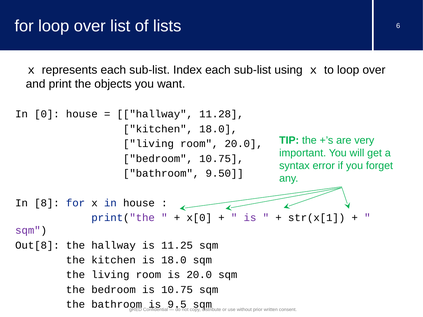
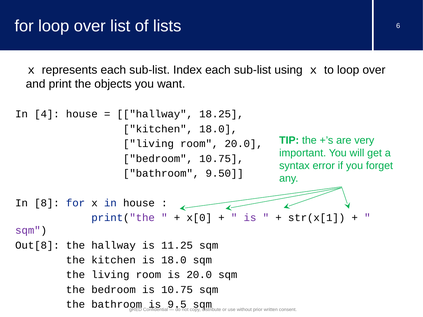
0: 0 -> 4
11.28: 11.28 -> 18.25
